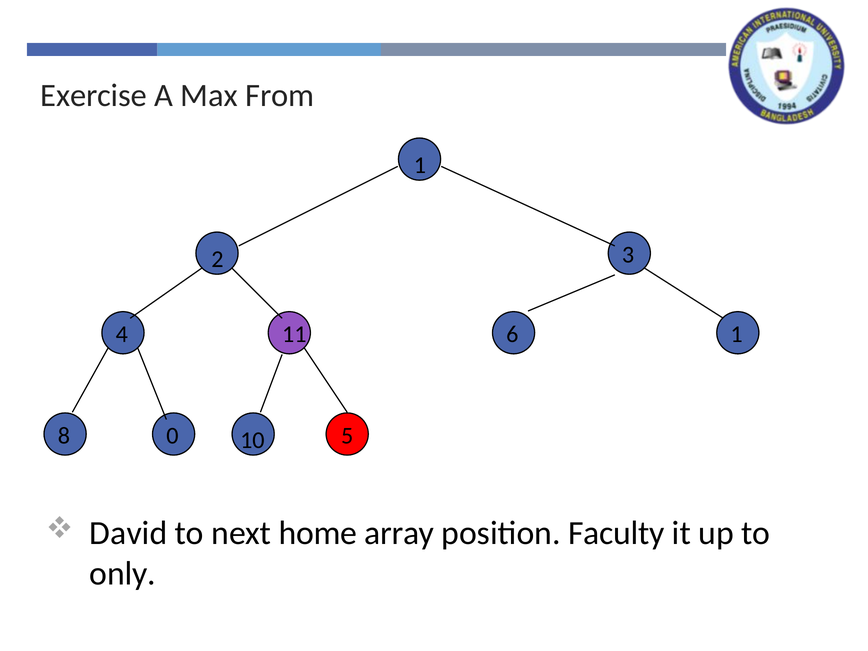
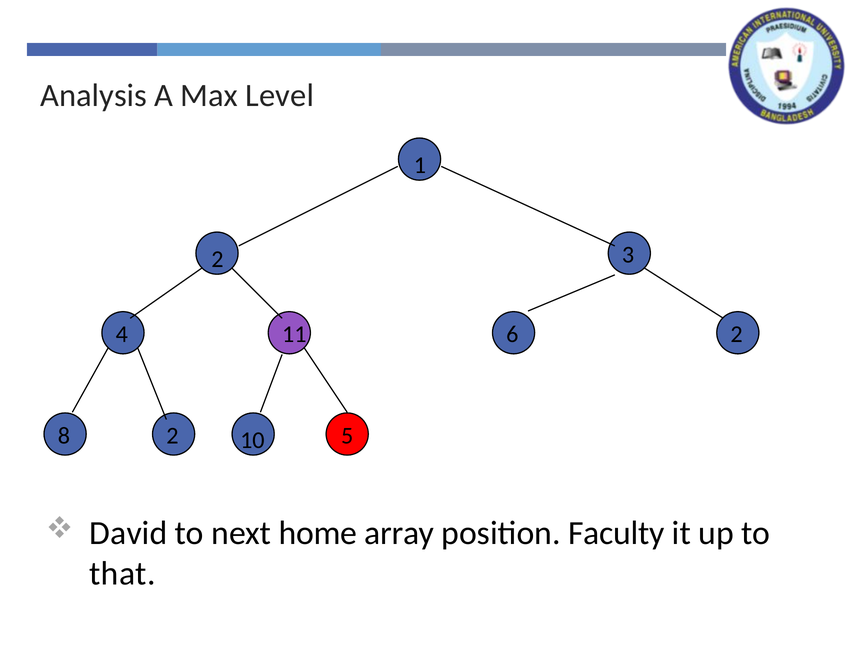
Exercise: Exercise -> Analysis
From: From -> Level
6 1: 1 -> 2
8 0: 0 -> 2
only: only -> that
